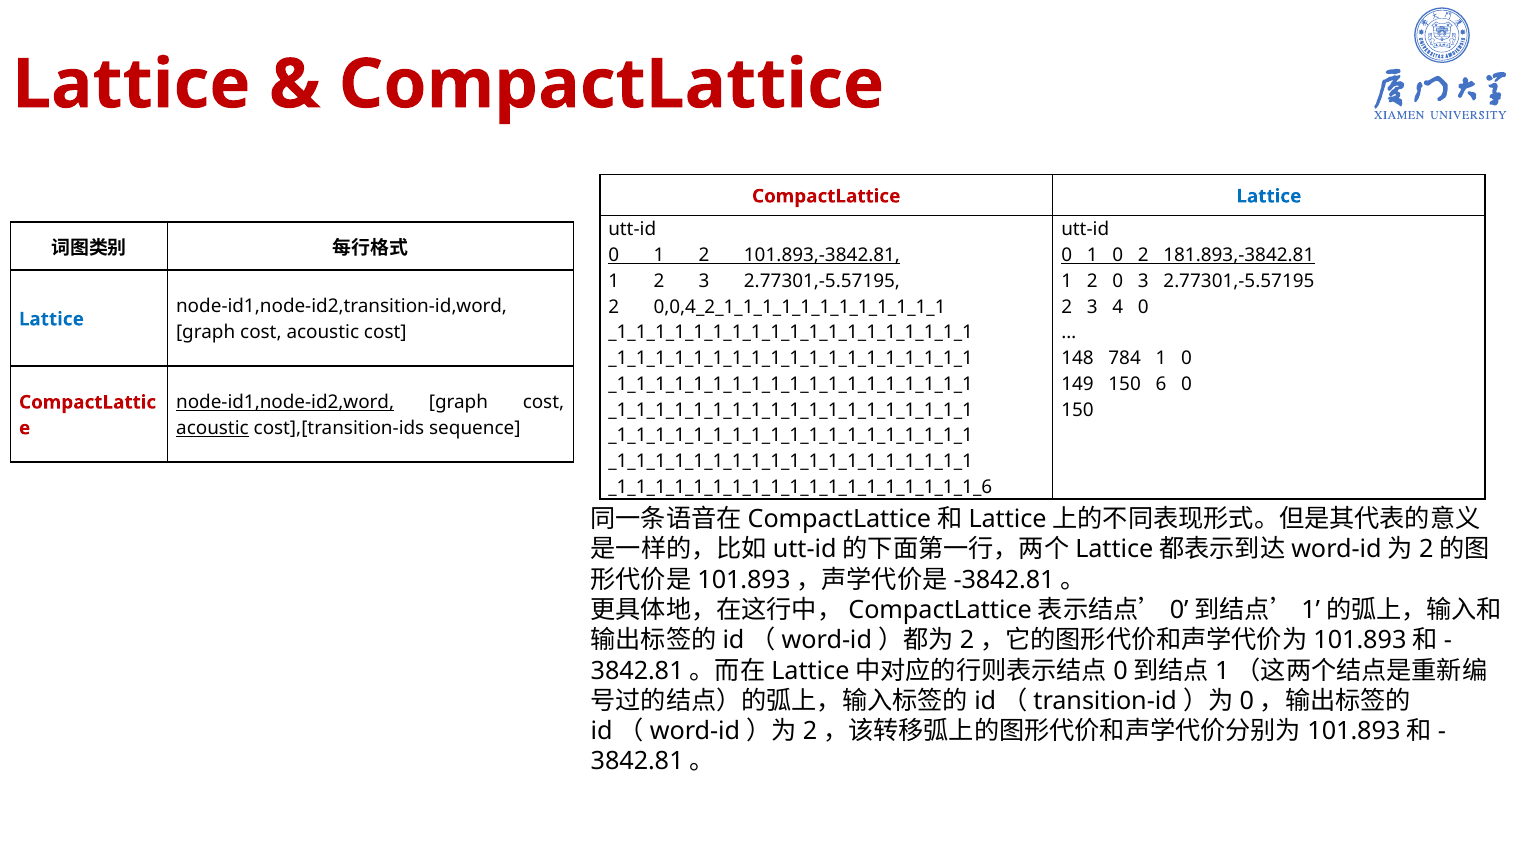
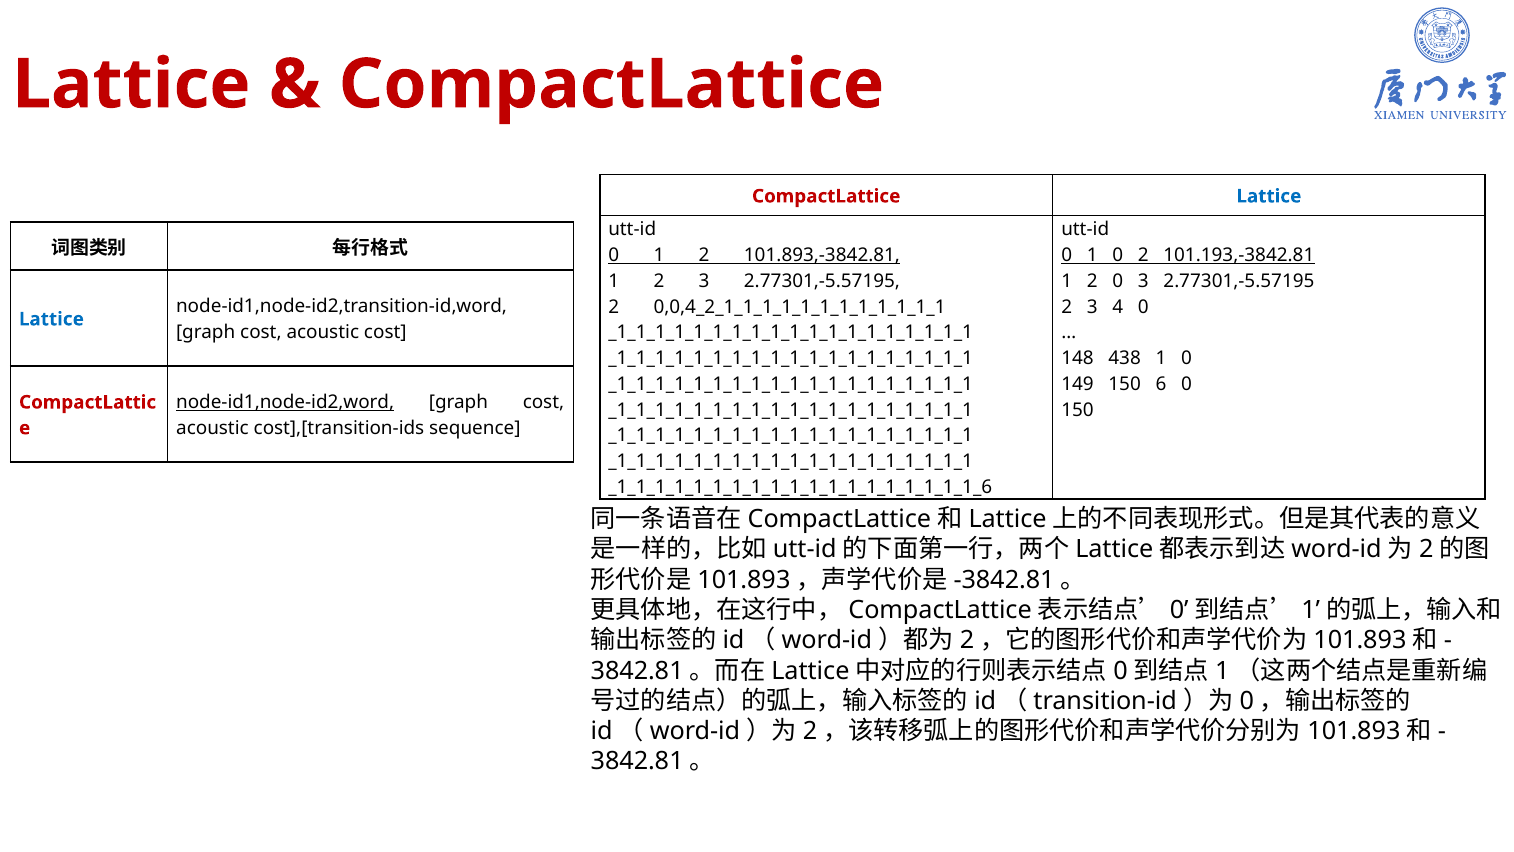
181.893,-3842.81: 181.893,-3842.81 -> 101.193,-3842.81
784: 784 -> 438
acoustic at (212, 428) underline: present -> none
